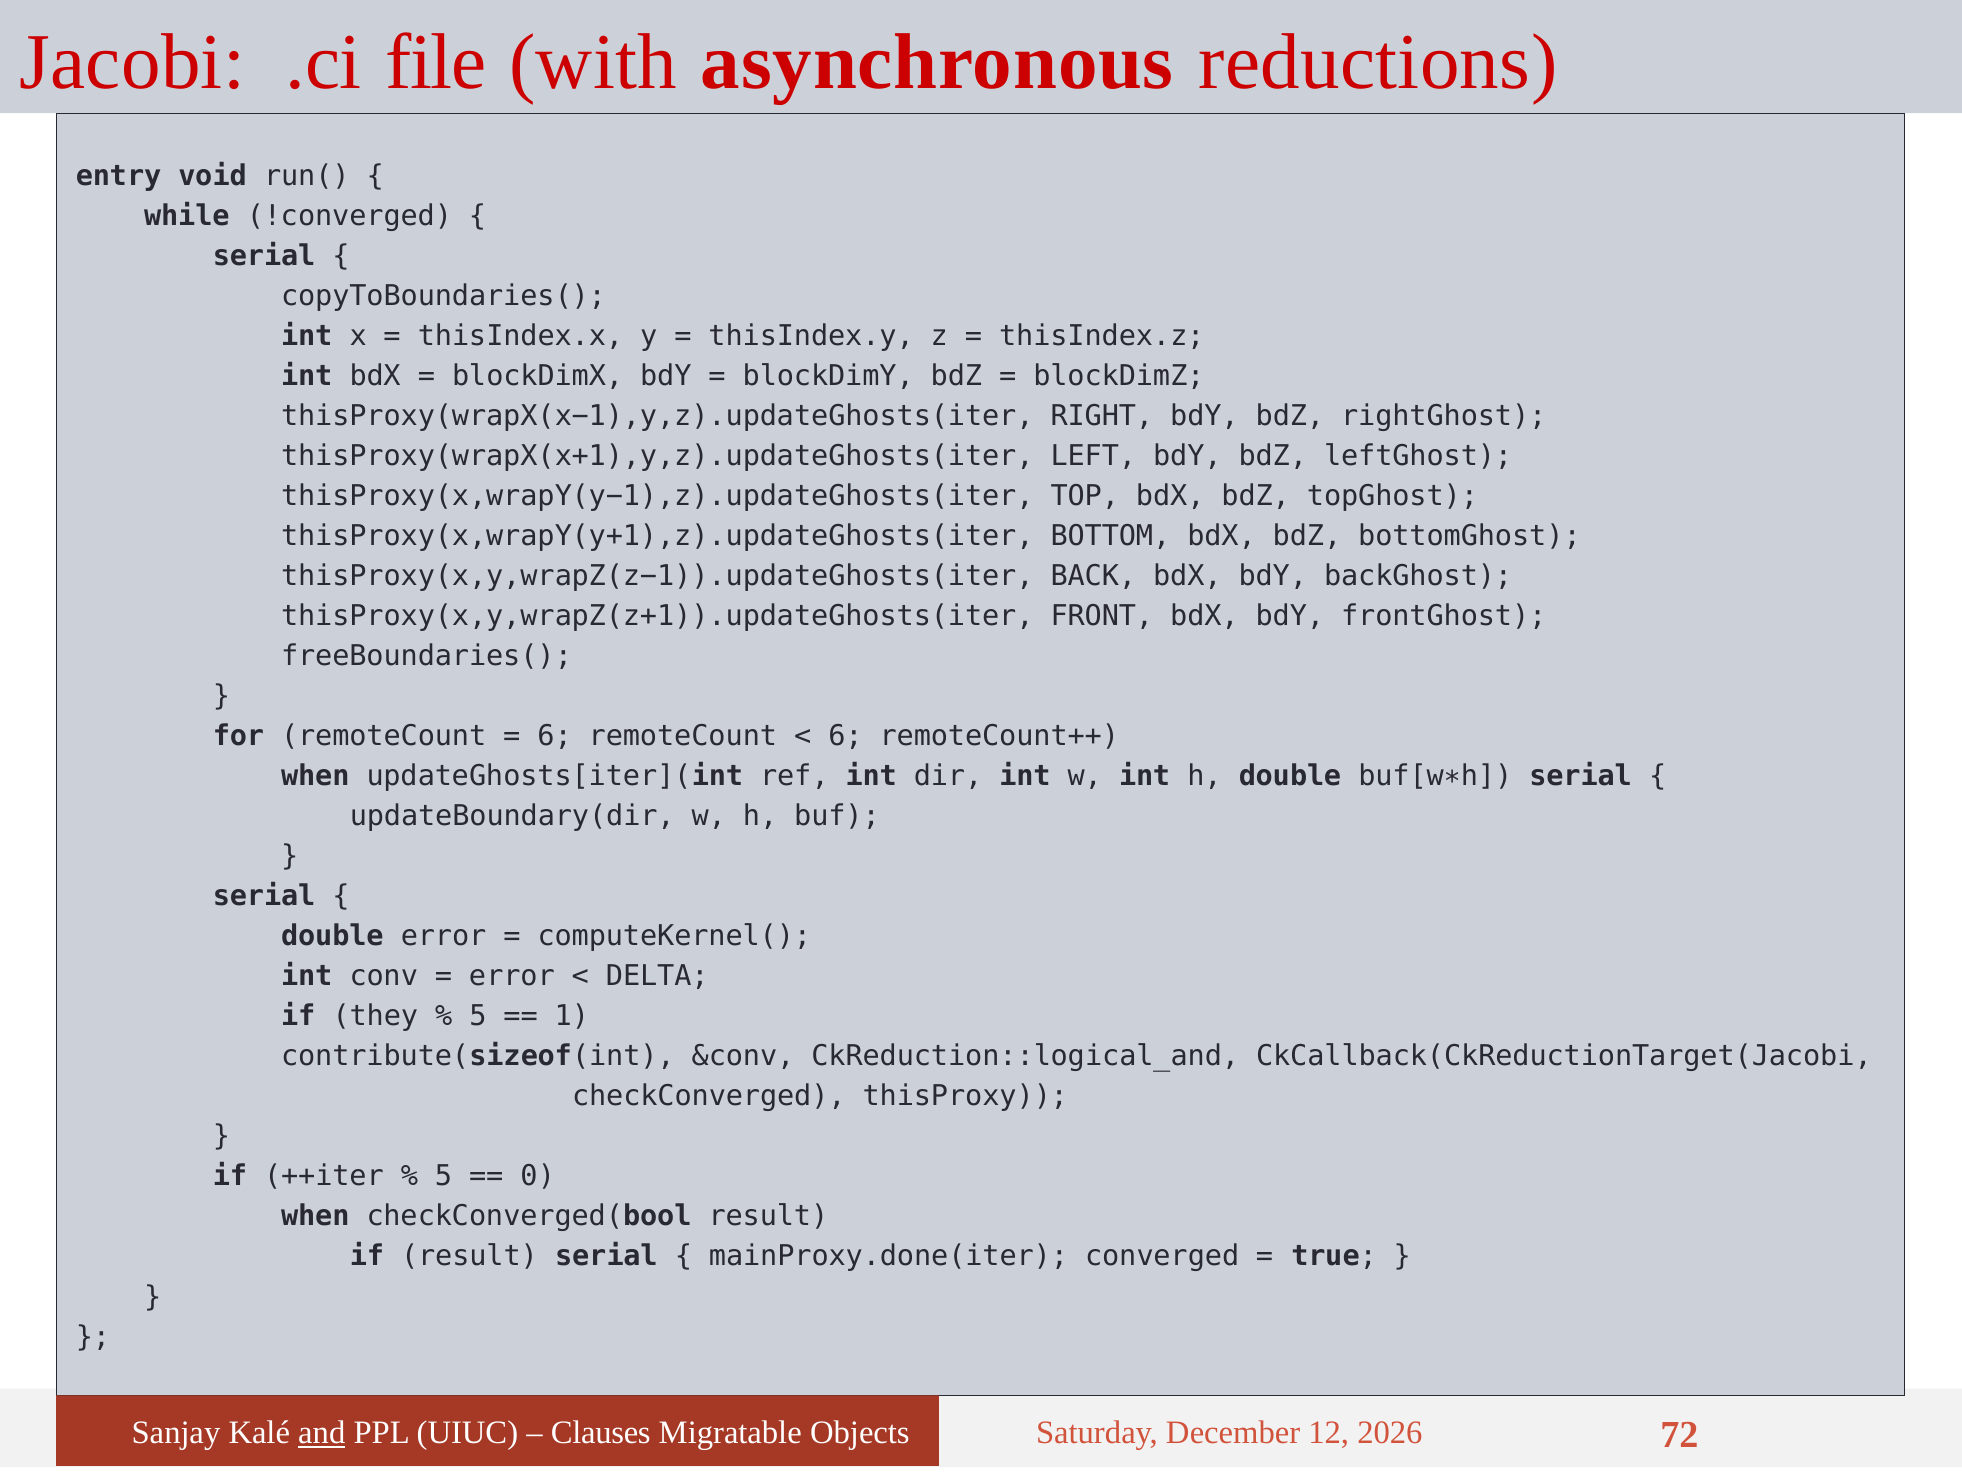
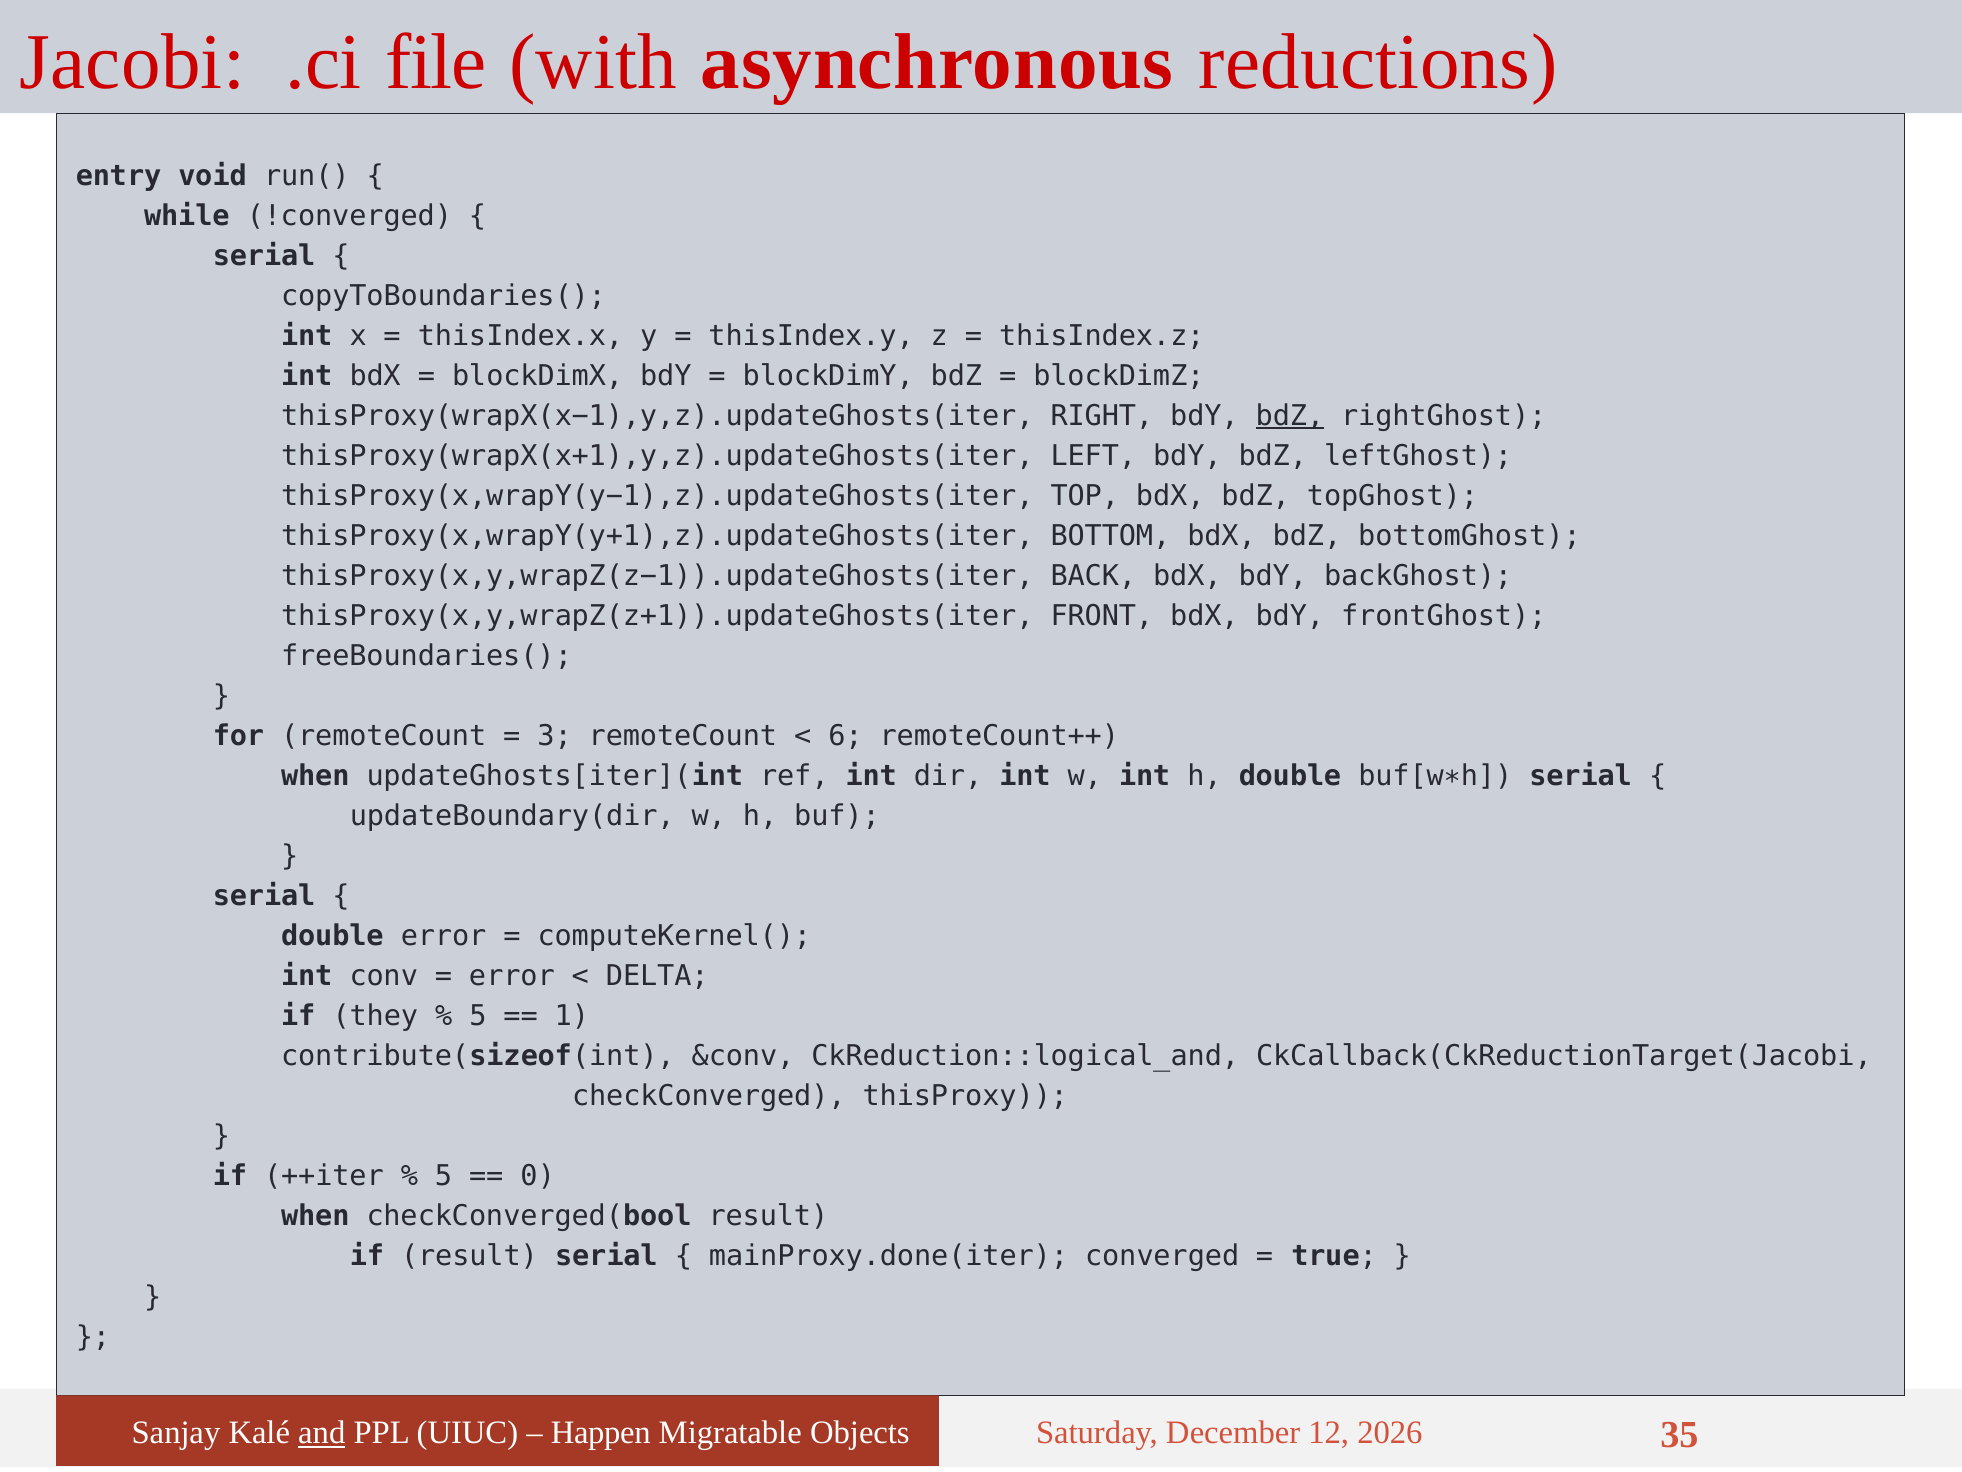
bdZ at (1290, 416) underline: none -> present
6 at (555, 736): 6 -> 3
Clauses: Clauses -> Happen
72: 72 -> 35
